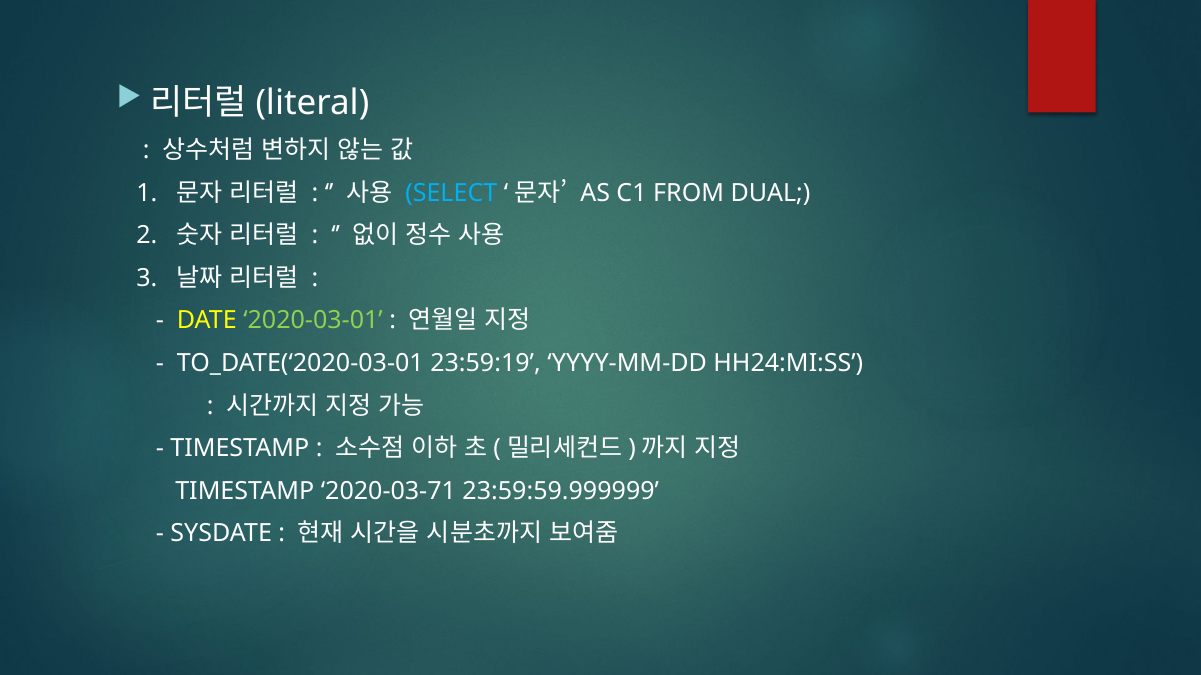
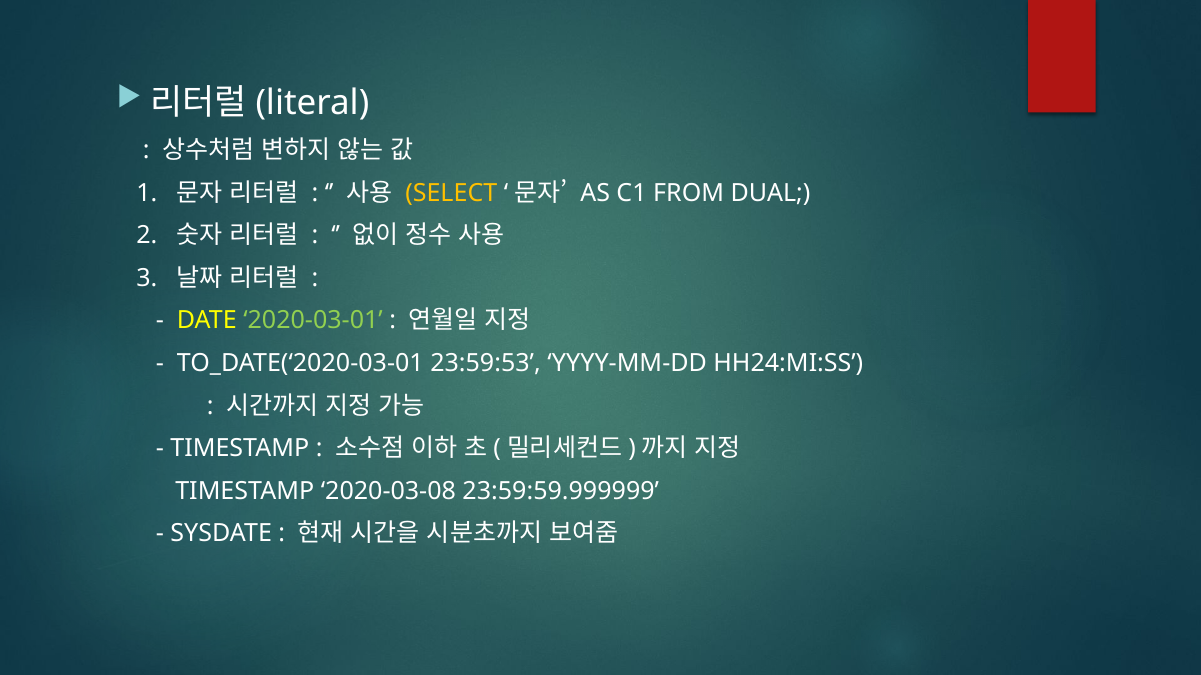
SELECT colour: light blue -> yellow
23:59:19: 23:59:19 -> 23:59:53
2020-03-71: 2020-03-71 -> 2020-03-08
